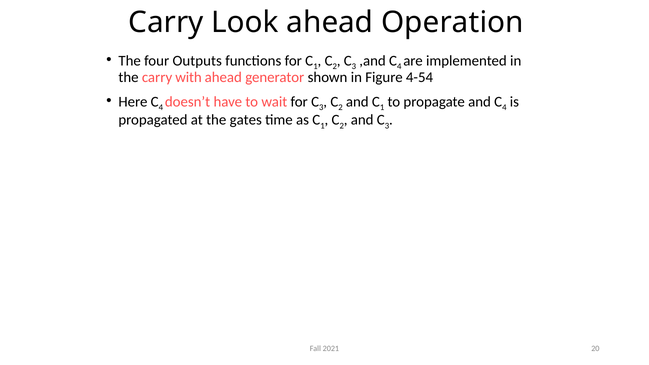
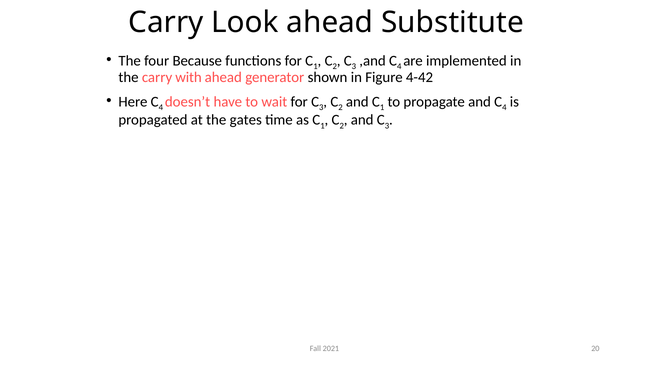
Operation: Operation -> Substitute
Outputs: Outputs -> Because
4-54: 4-54 -> 4-42
